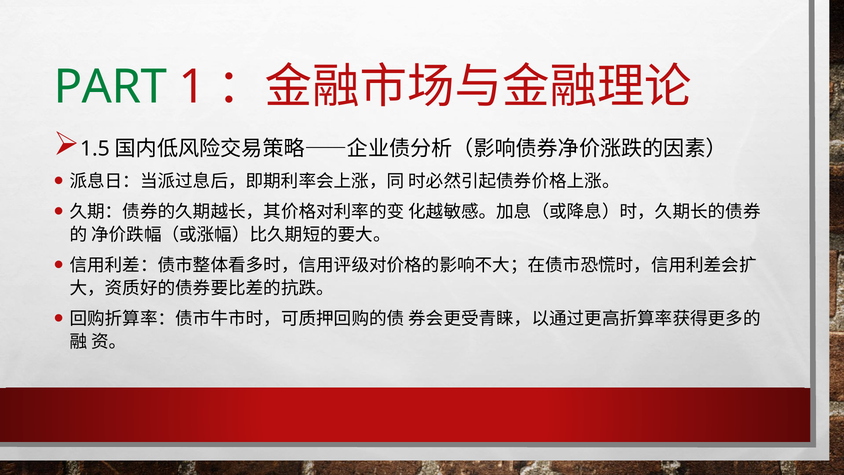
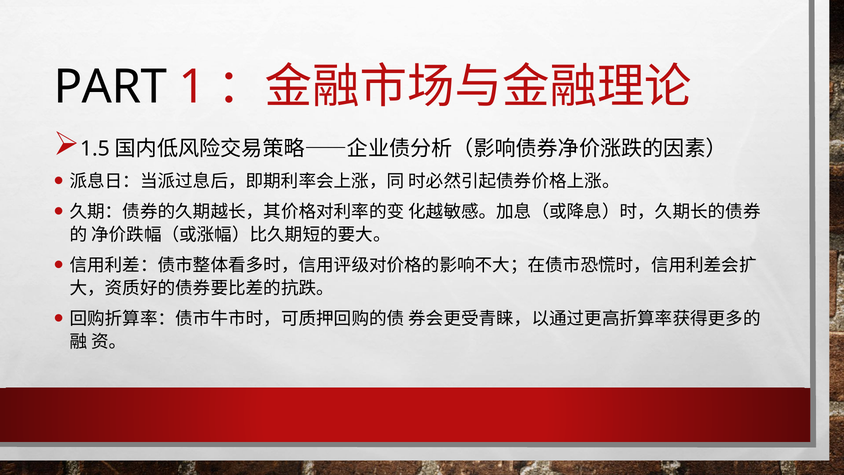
PART colour: green -> black
